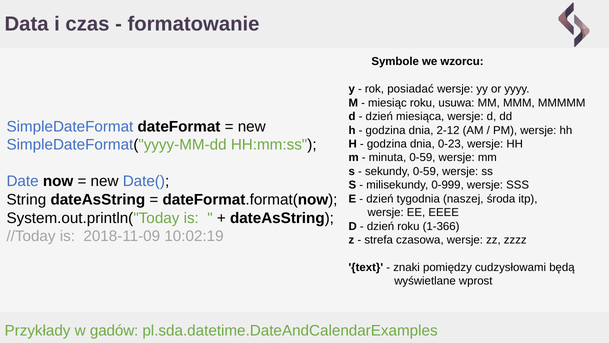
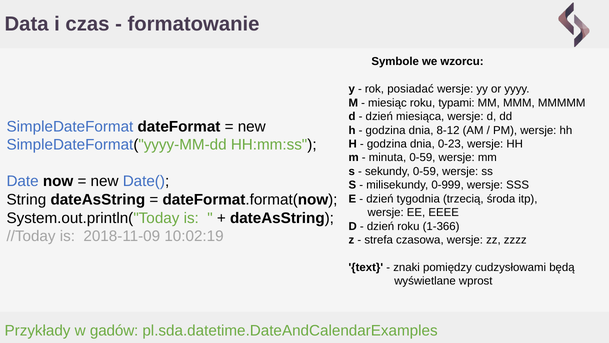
usuwa: usuwa -> typami
2-12: 2-12 -> 8-12
naszej: naszej -> trzecią
